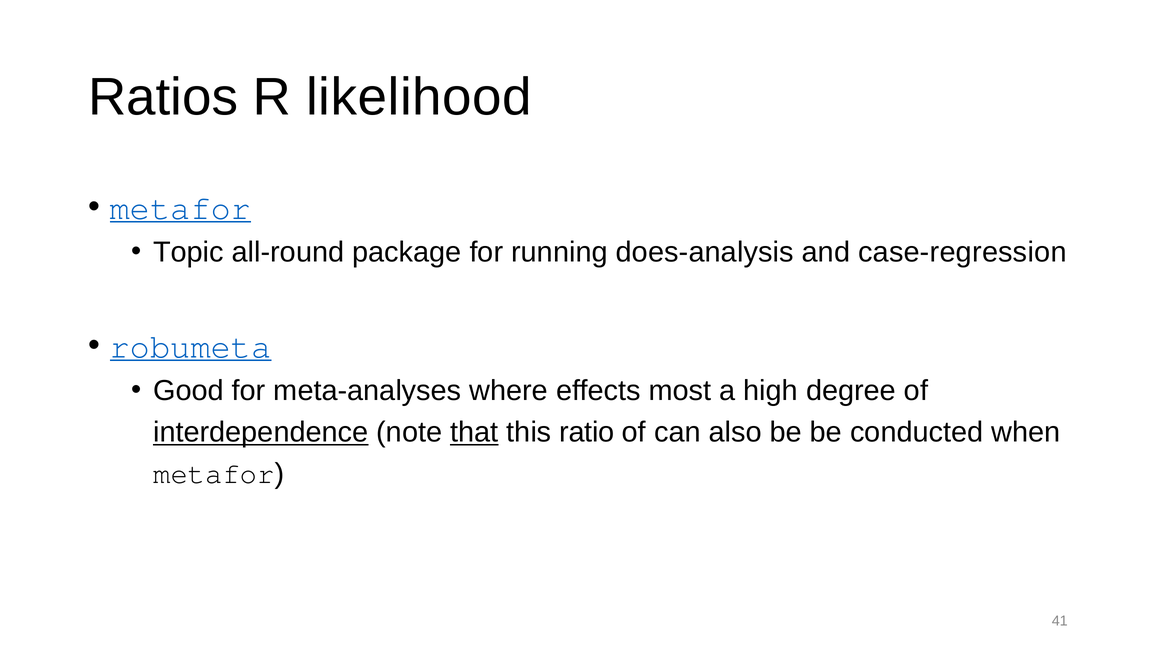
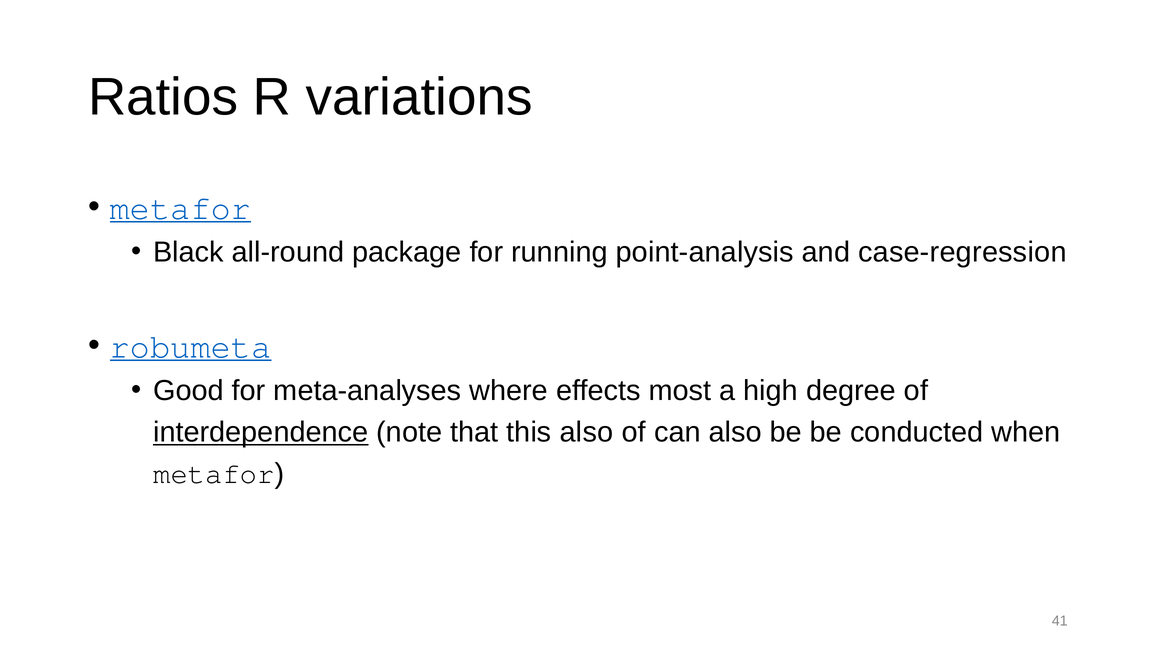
likelihood: likelihood -> variations
Topic: Topic -> Black
does-analysis: does-analysis -> point-analysis
that underline: present -> none
this ratio: ratio -> also
